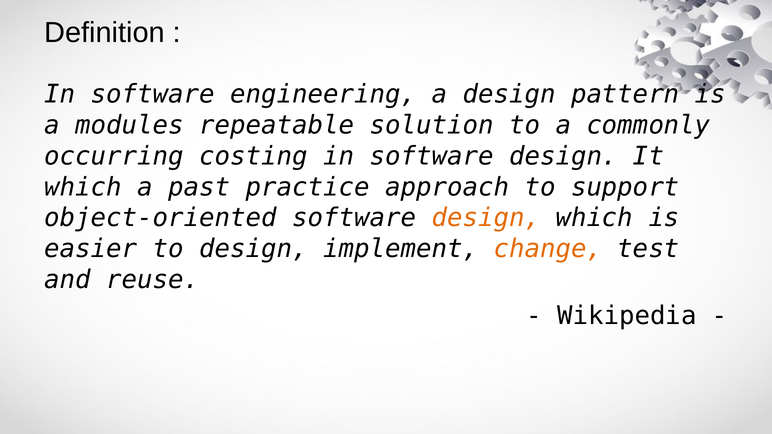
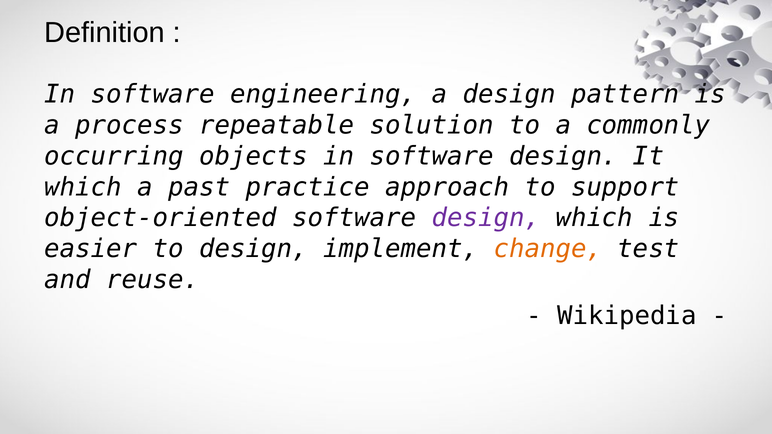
modules: modules -> process
costing: costing -> objects
design at (486, 218) colour: orange -> purple
